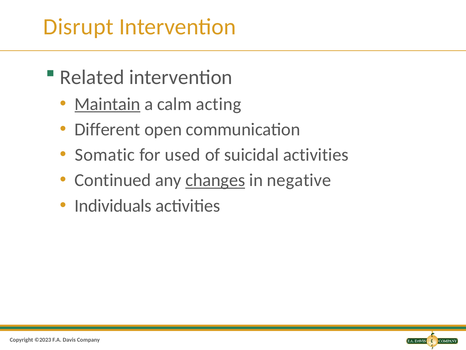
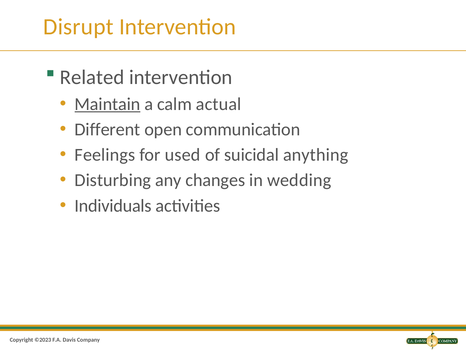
acting: acting -> actual
Somatic: Somatic -> Feelings
suicidal activities: activities -> anything
Continued: Continued -> Disturbing
changes underline: present -> none
negative: negative -> wedding
